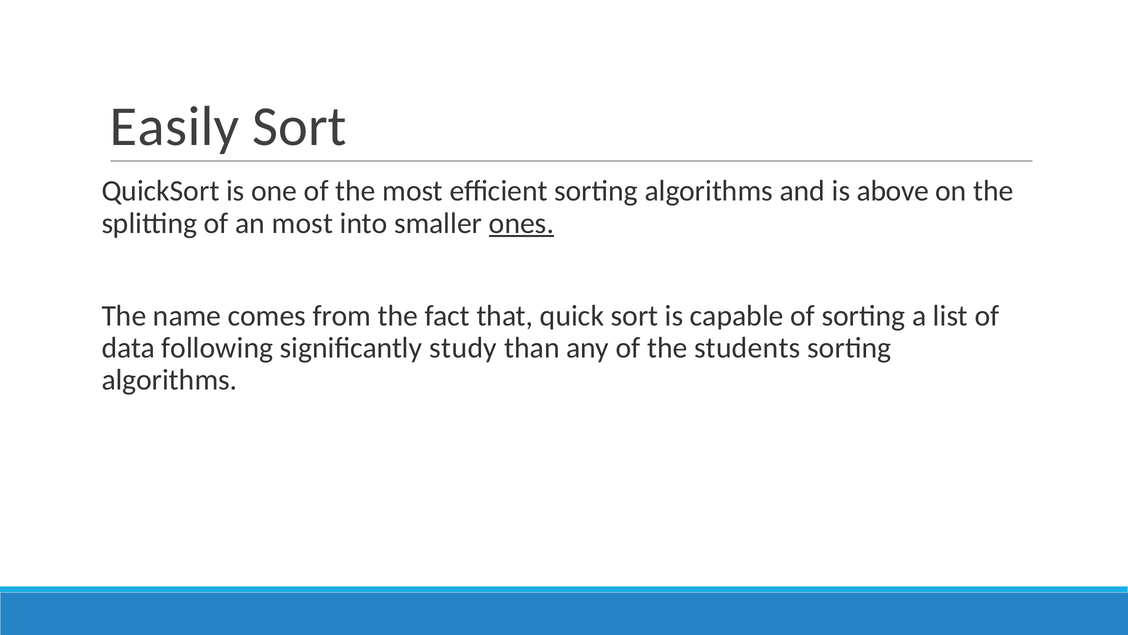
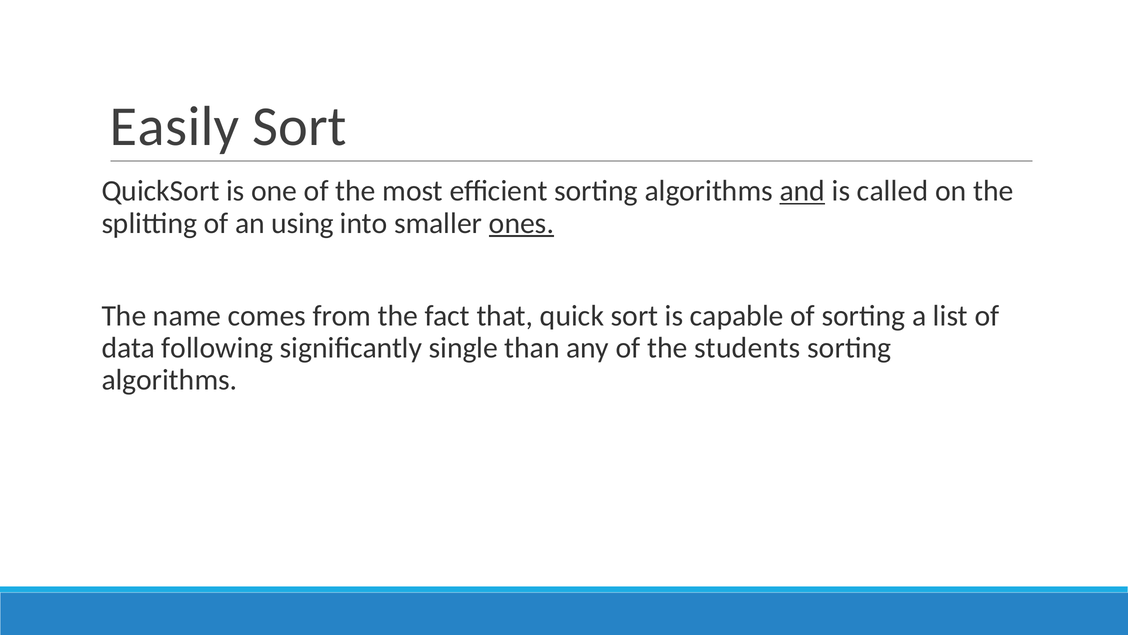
and underline: none -> present
above: above -> called
an most: most -> using
study: study -> single
